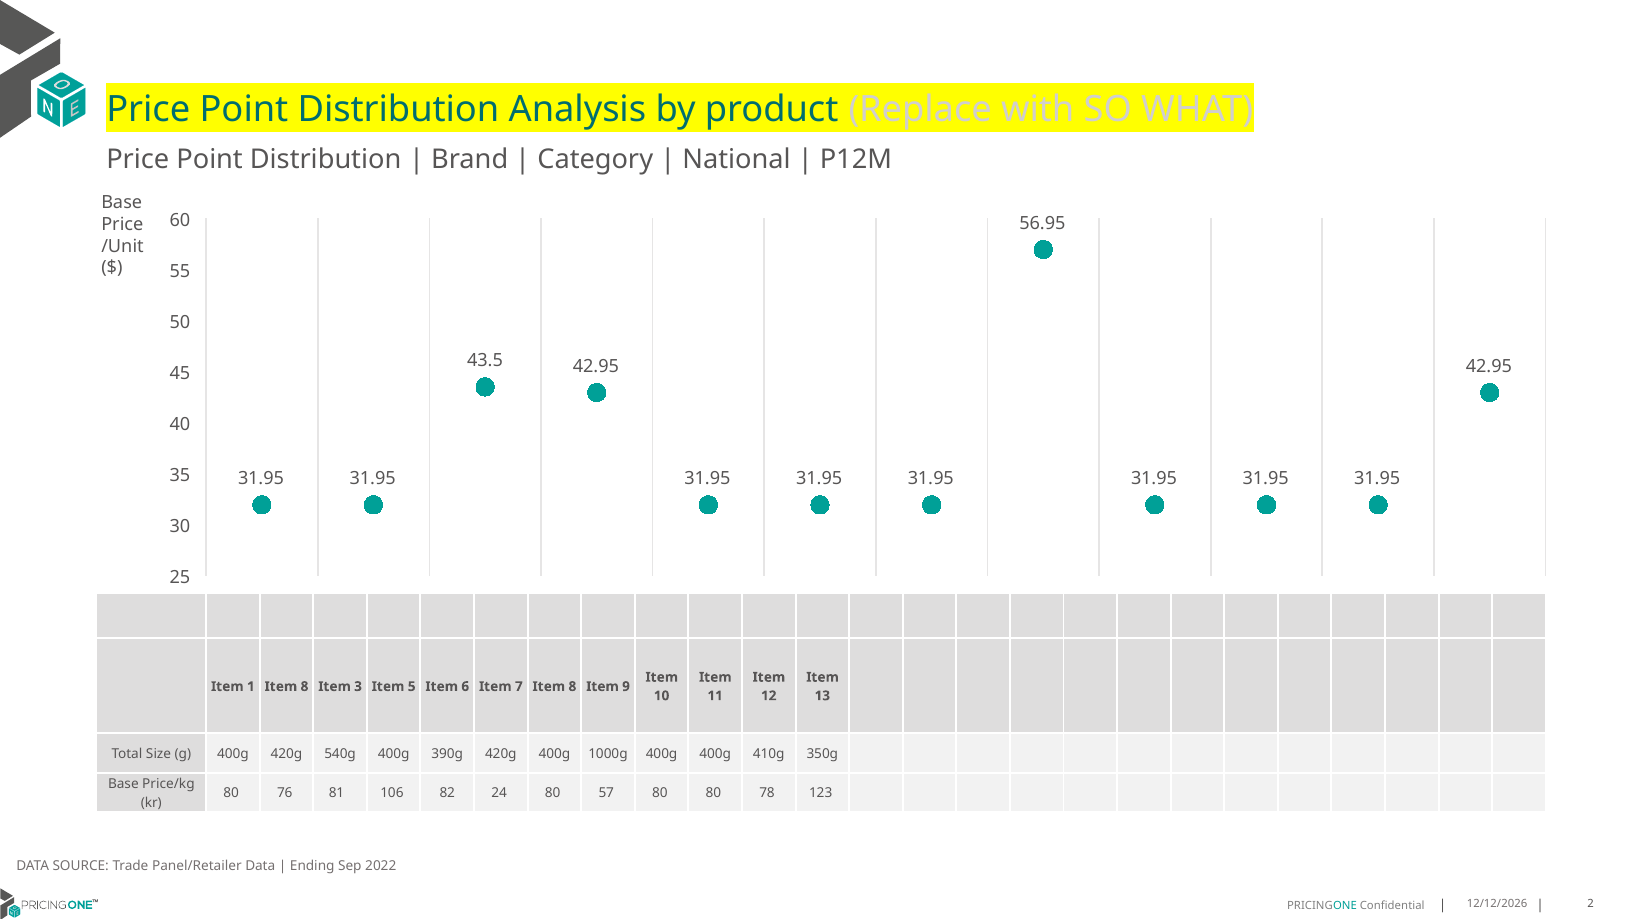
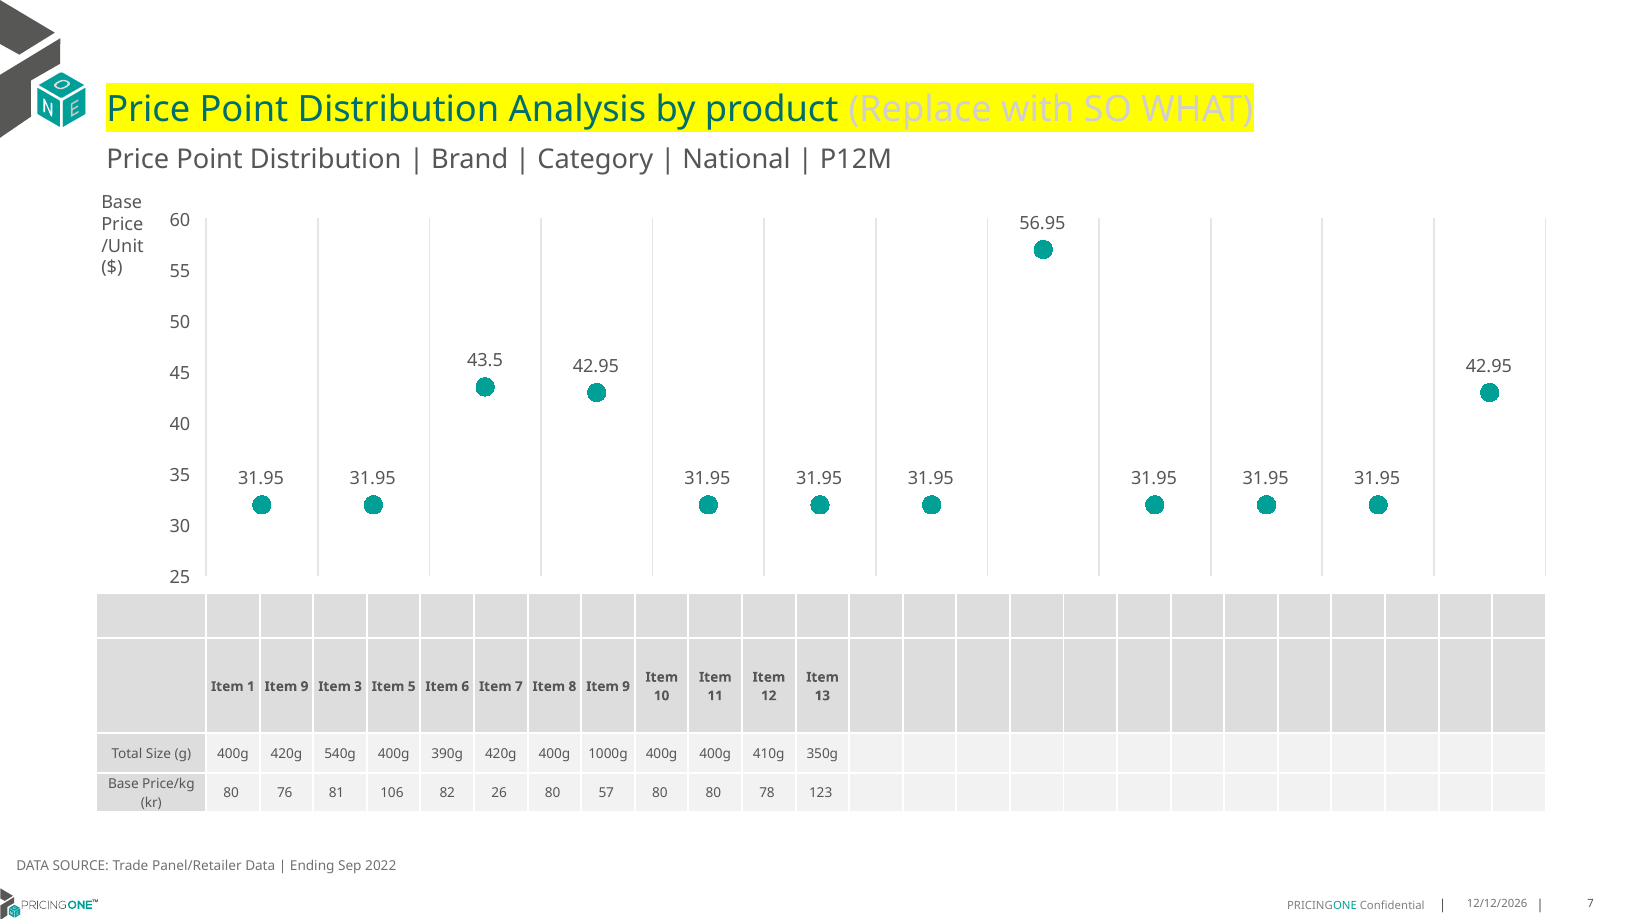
1 Item 8: 8 -> 9
24: 24 -> 26
2 at (1591, 904): 2 -> 7
